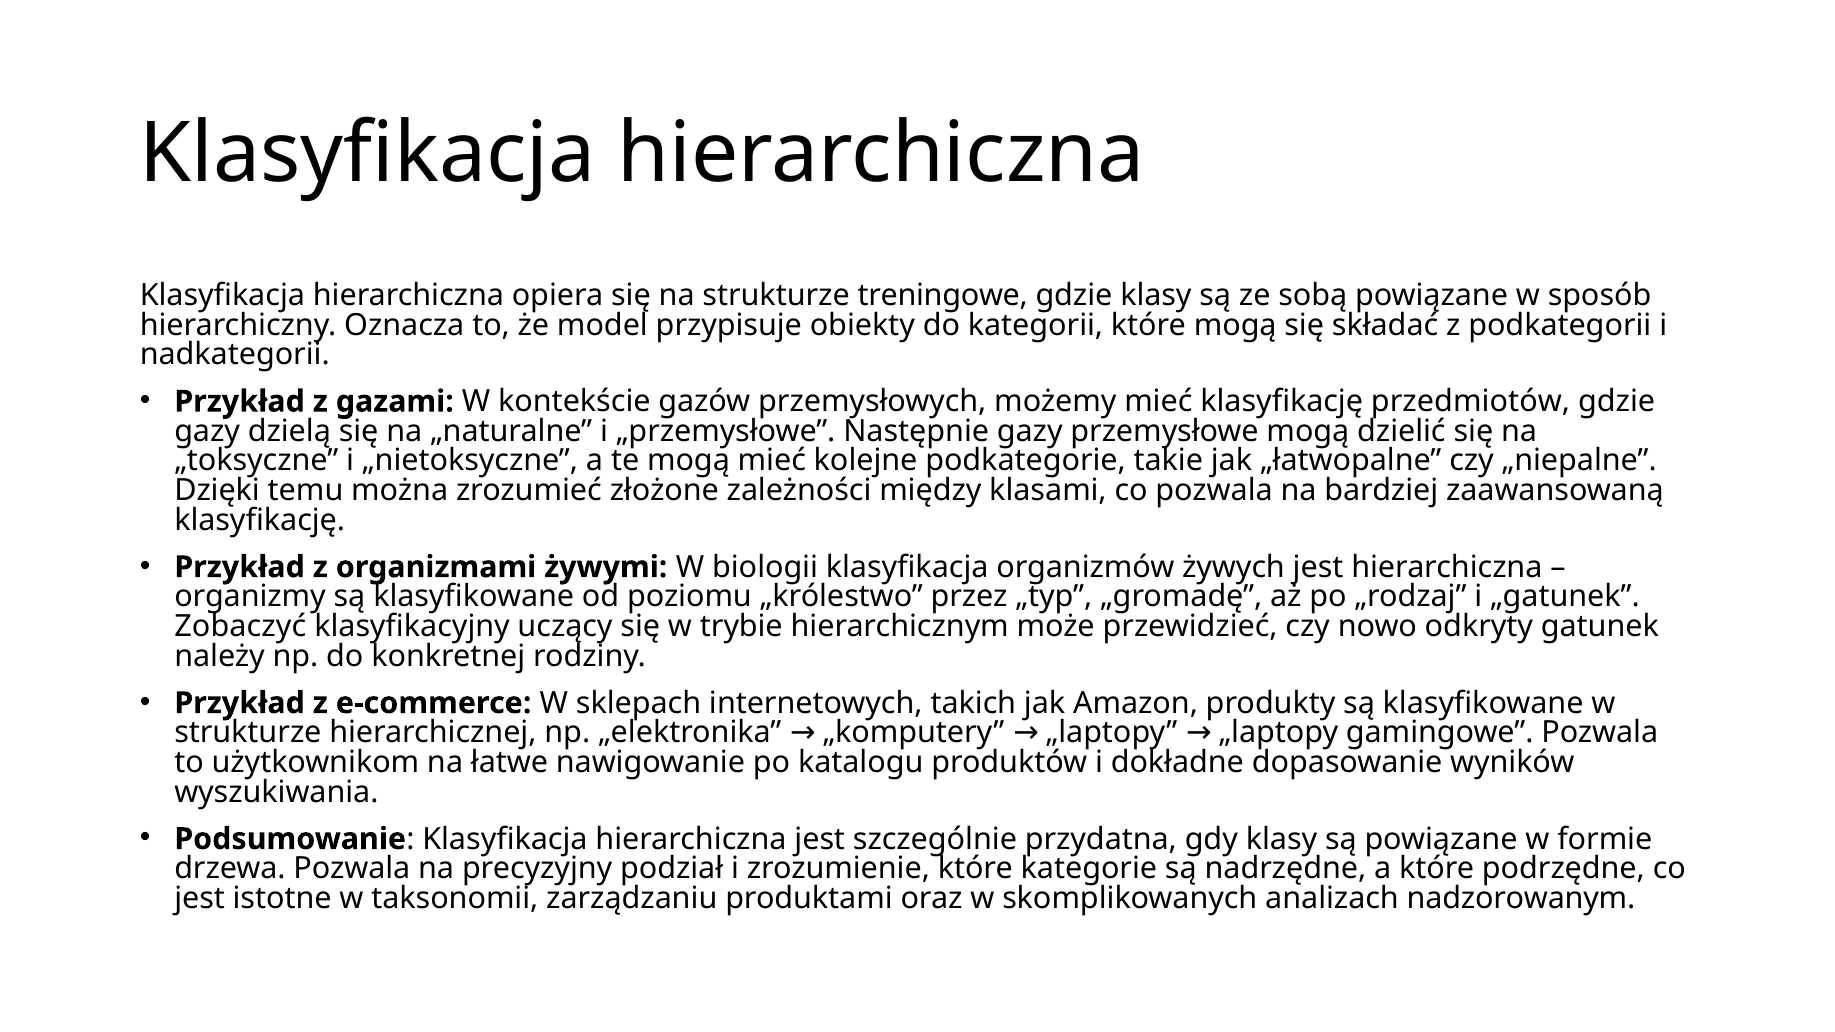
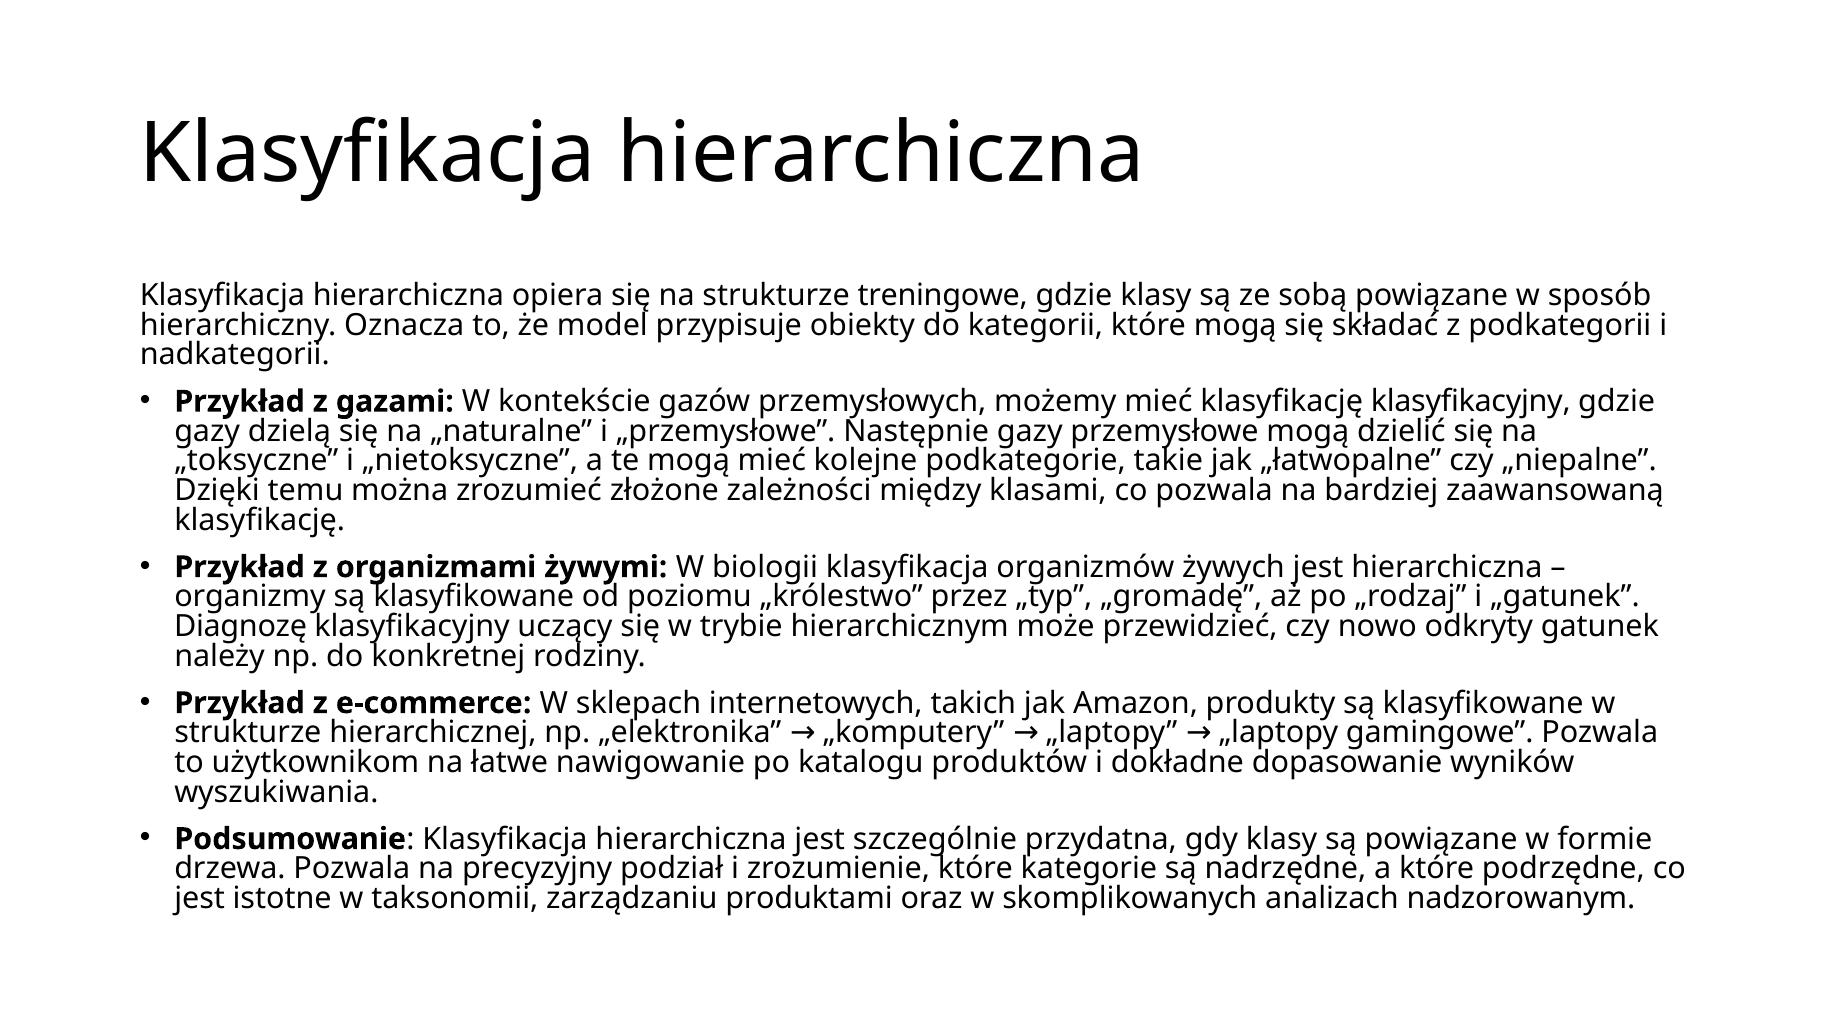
klasyfikację przedmiotów: przedmiotów -> klasyfikacyjny
Zobaczyć: Zobaczyć -> Diagnozę
